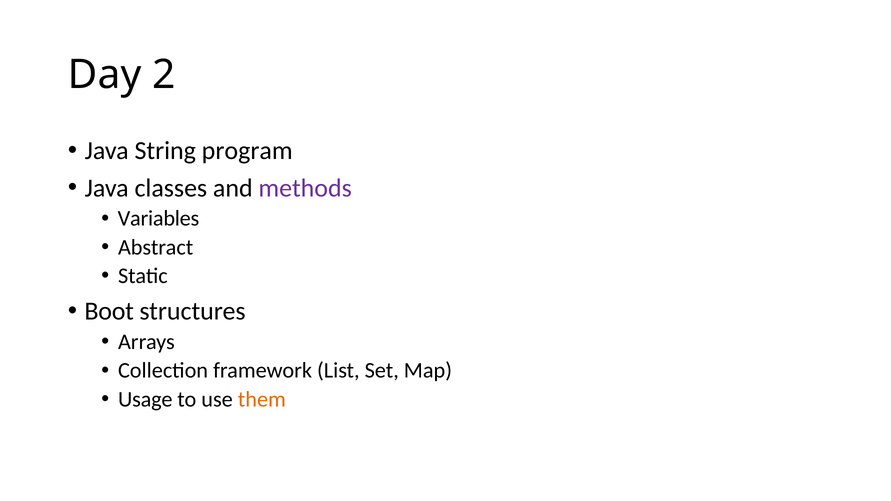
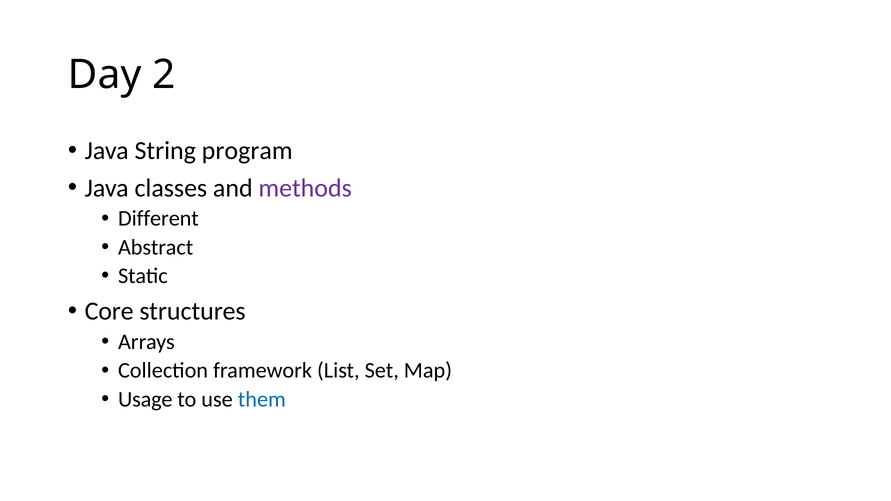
Variables: Variables -> Different
Boot: Boot -> Core
them colour: orange -> blue
